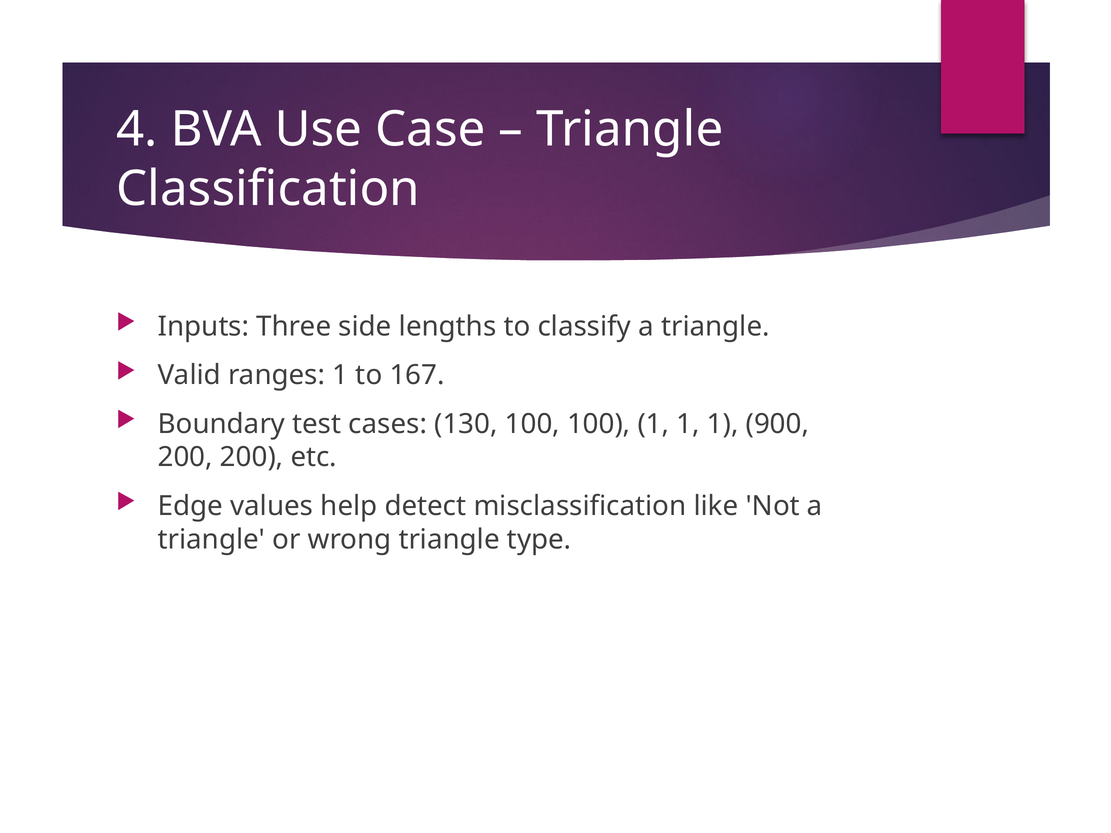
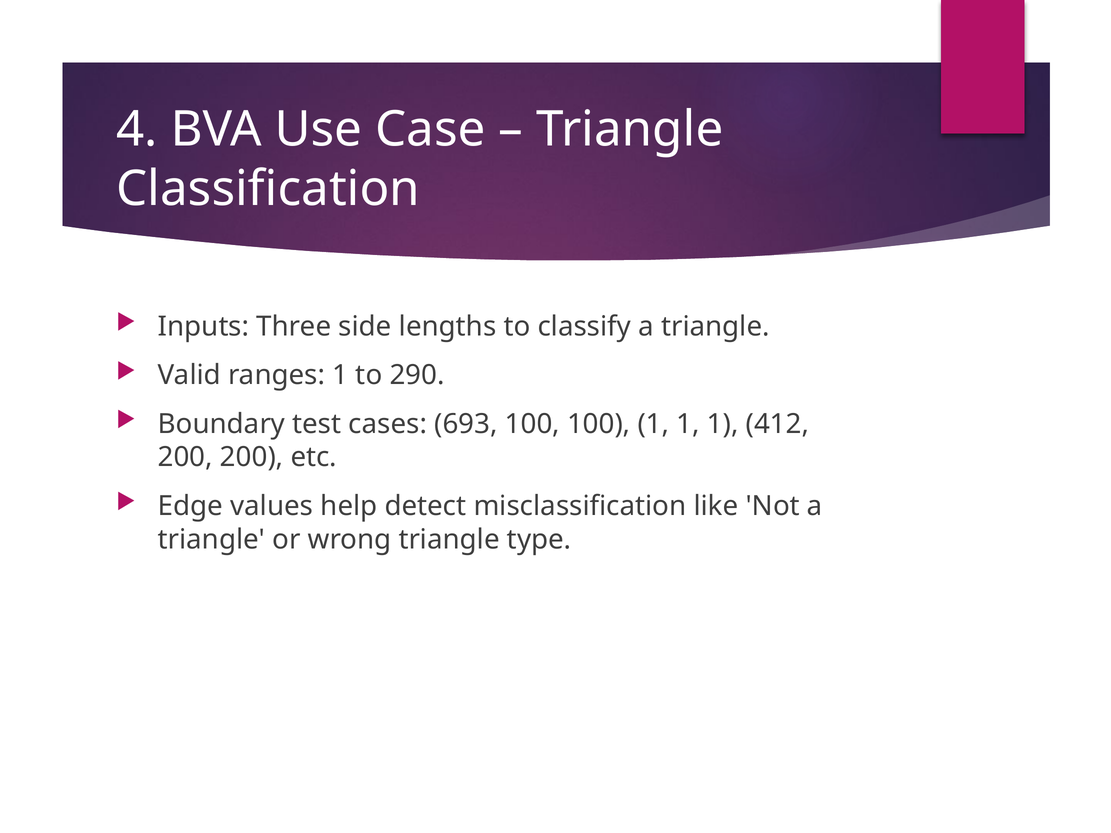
167: 167 -> 290
130: 130 -> 693
900: 900 -> 412
